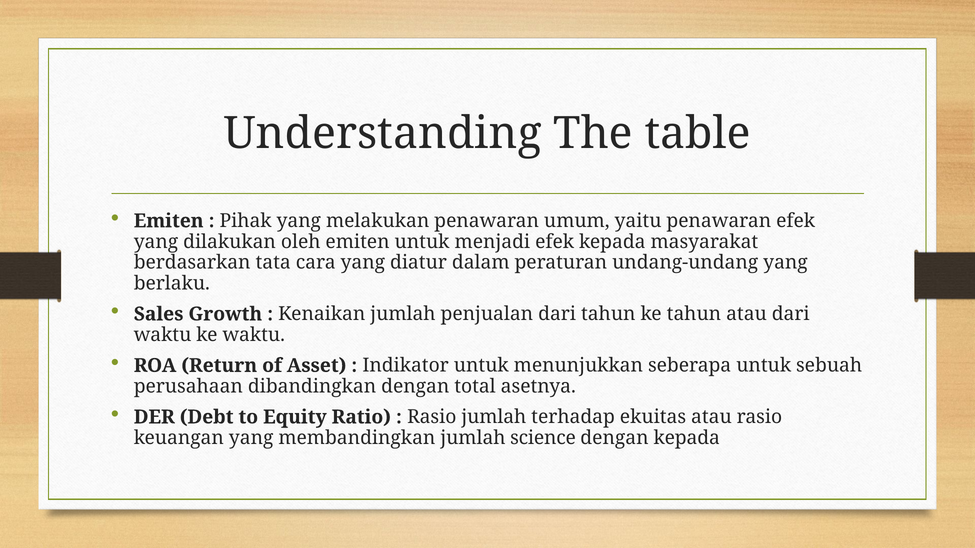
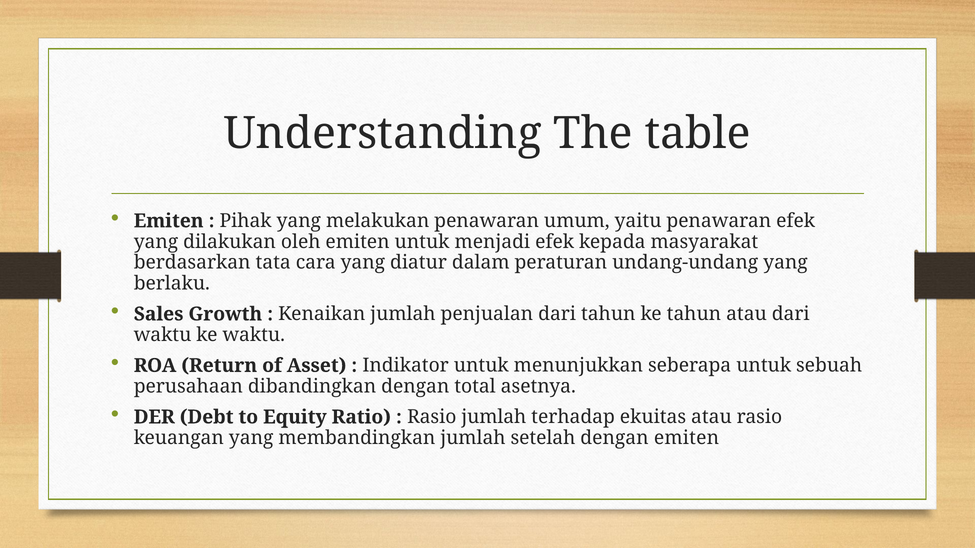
science: science -> setelah
dengan kepada: kepada -> emiten
